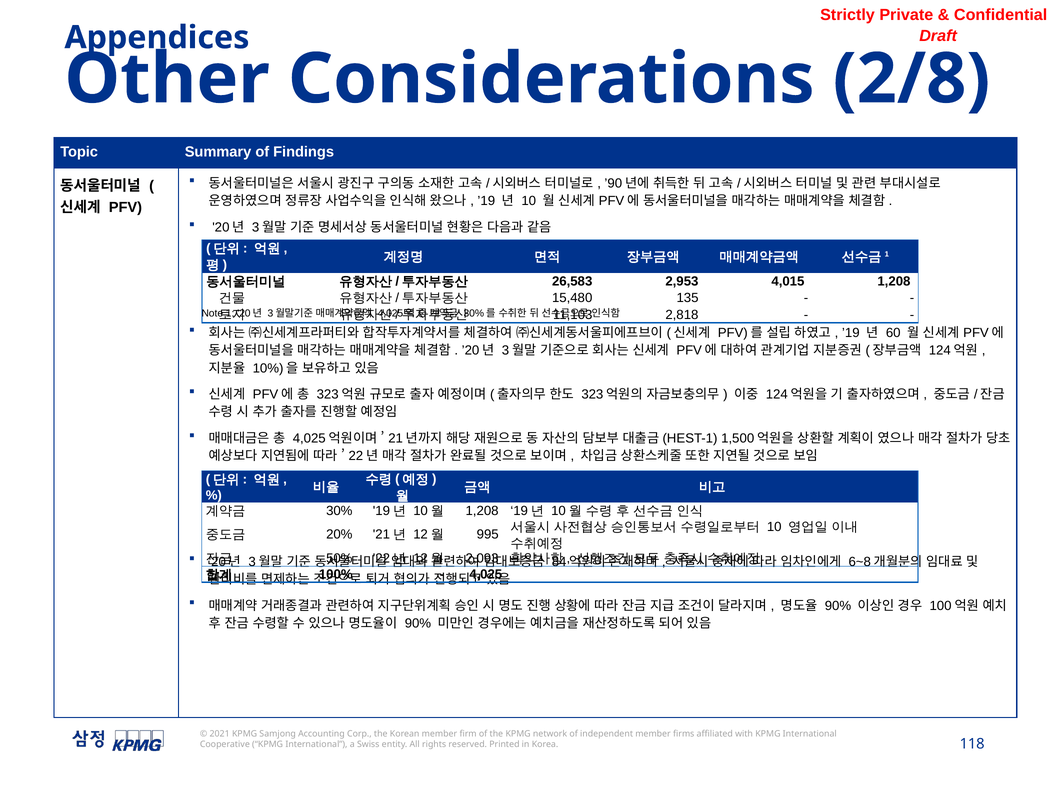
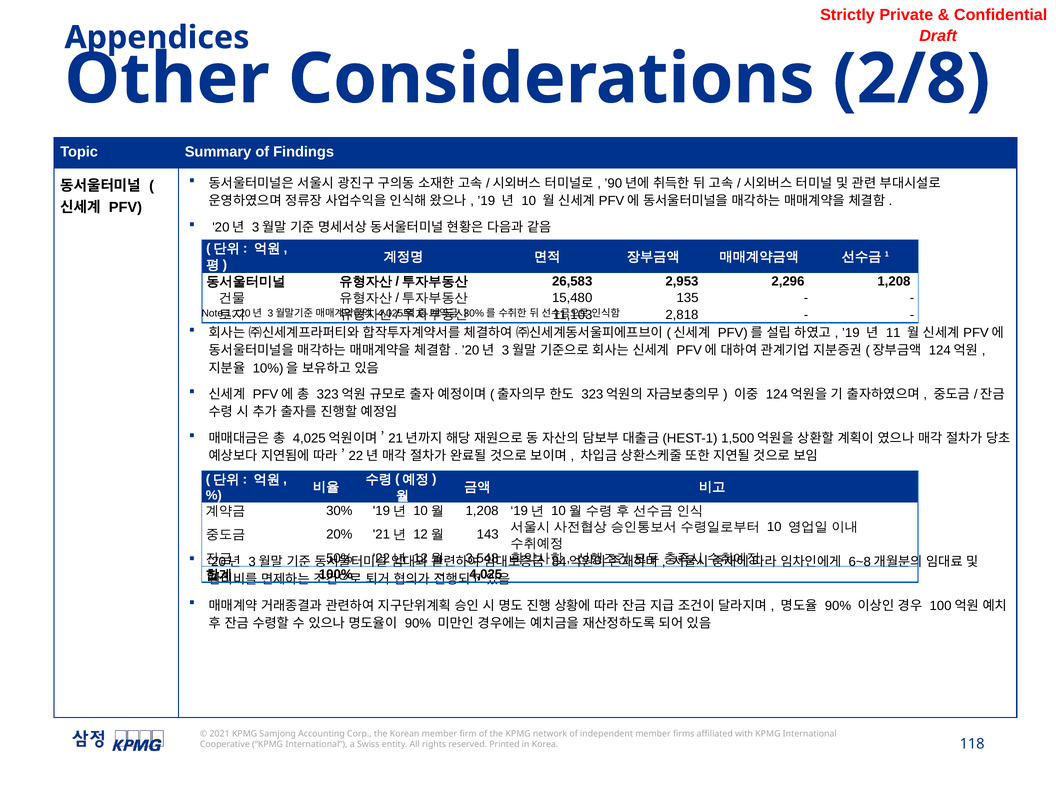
4,015: 4,015 -> 2,296
60: 60 -> 11
995: 995 -> 143
2,093: 2,093 -> 3,548
